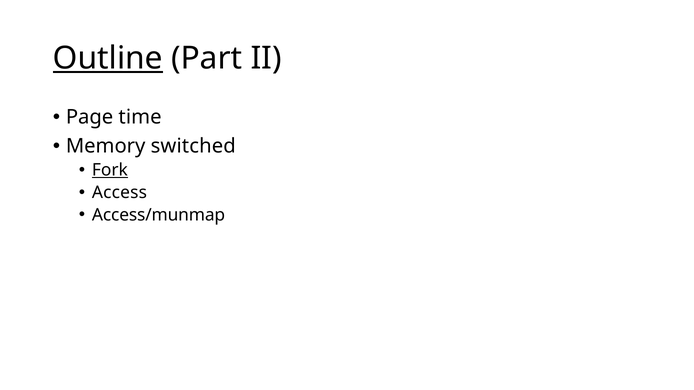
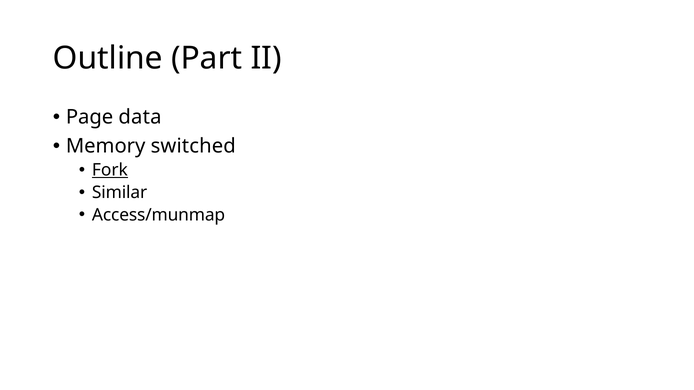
Outline underline: present -> none
time: time -> data
Access: Access -> Similar
